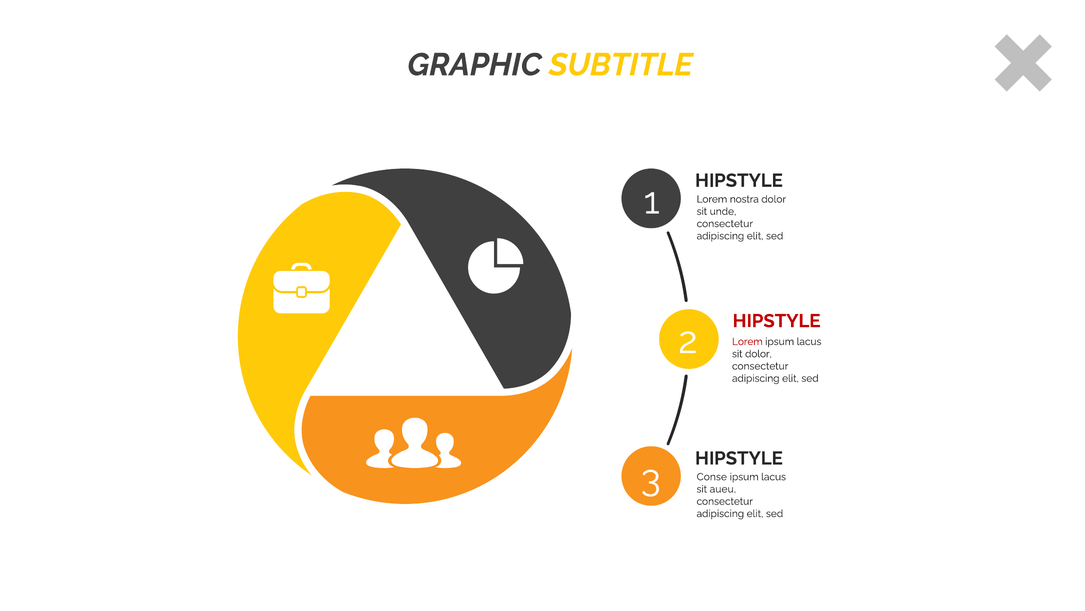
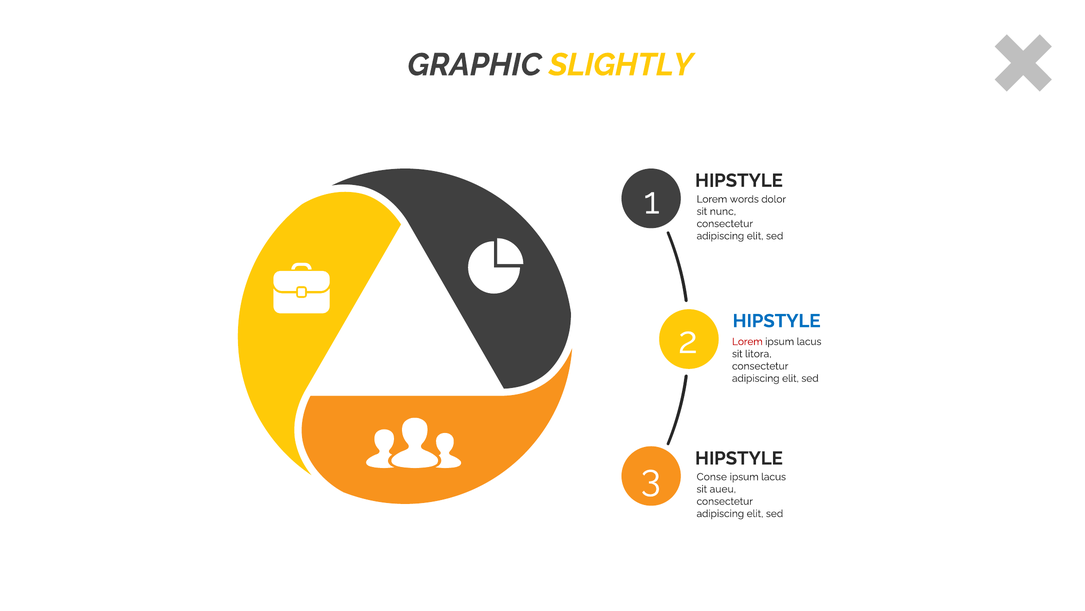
SUBTITLE: SUBTITLE -> SLIGHTLY
nostra: nostra -> words
unde: unde -> nunc
HIPSTYLE at (777, 321) colour: red -> blue
sit dolor: dolor -> litora
